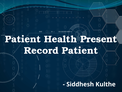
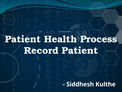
Present: Present -> Process
